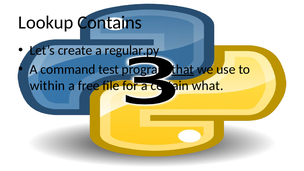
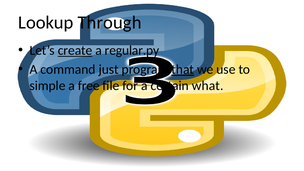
Contains: Contains -> Through
create underline: none -> present
test: test -> just
within: within -> simple
